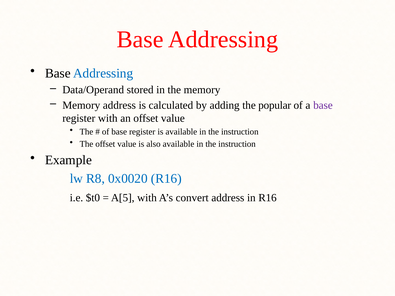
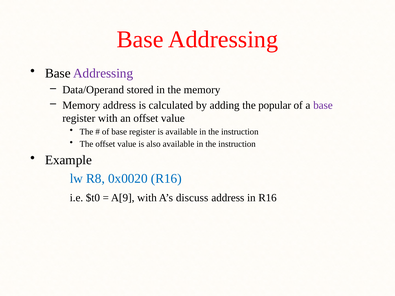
Addressing at (103, 73) colour: blue -> purple
A[5: A[5 -> A[9
convert: convert -> discuss
